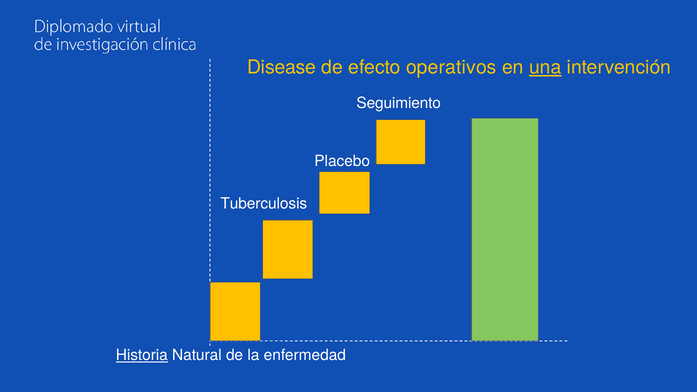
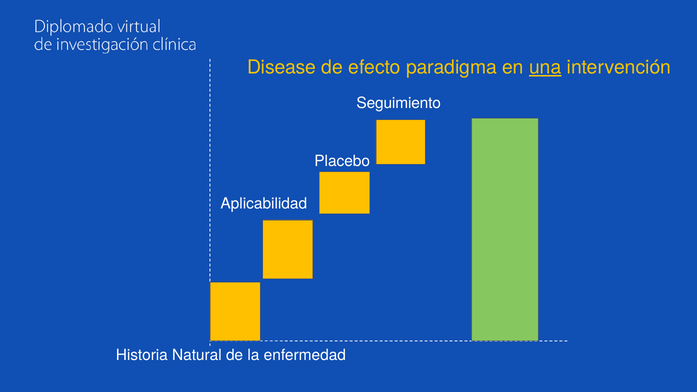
operativos: operativos -> paradigma
Tuberculosis: Tuberculosis -> Aplicabilidad
Historia underline: present -> none
